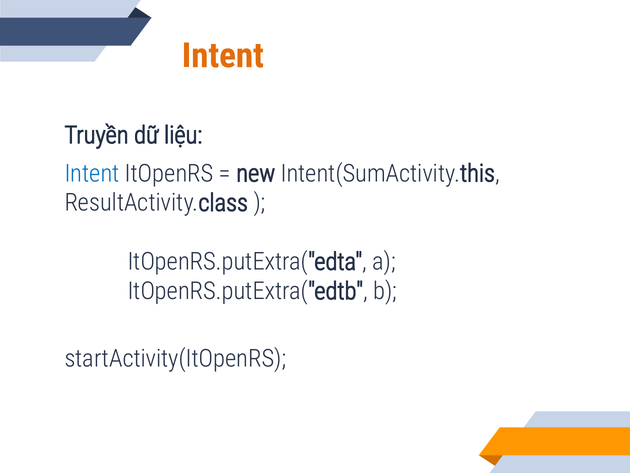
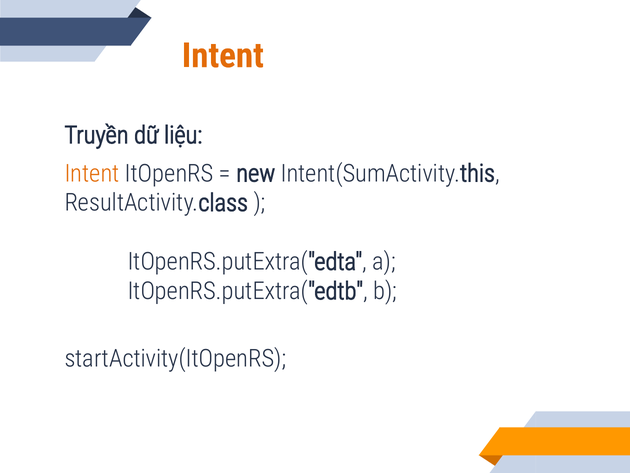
Intent at (92, 173) colour: blue -> orange
